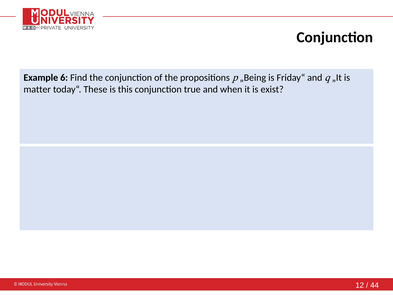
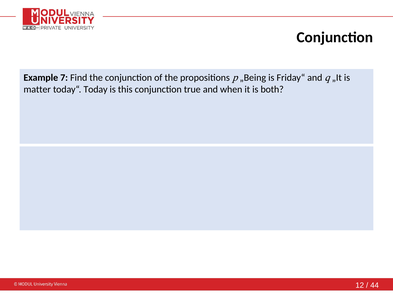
6: 6 -> 7
today“ These: These -> Today
exist: exist -> both
